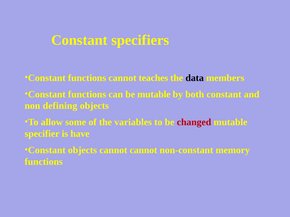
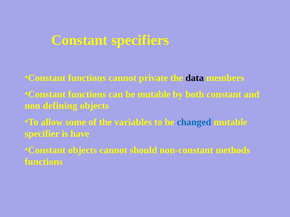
teaches: teaches -> private
changed colour: red -> blue
cannot cannot: cannot -> should
memory: memory -> methods
